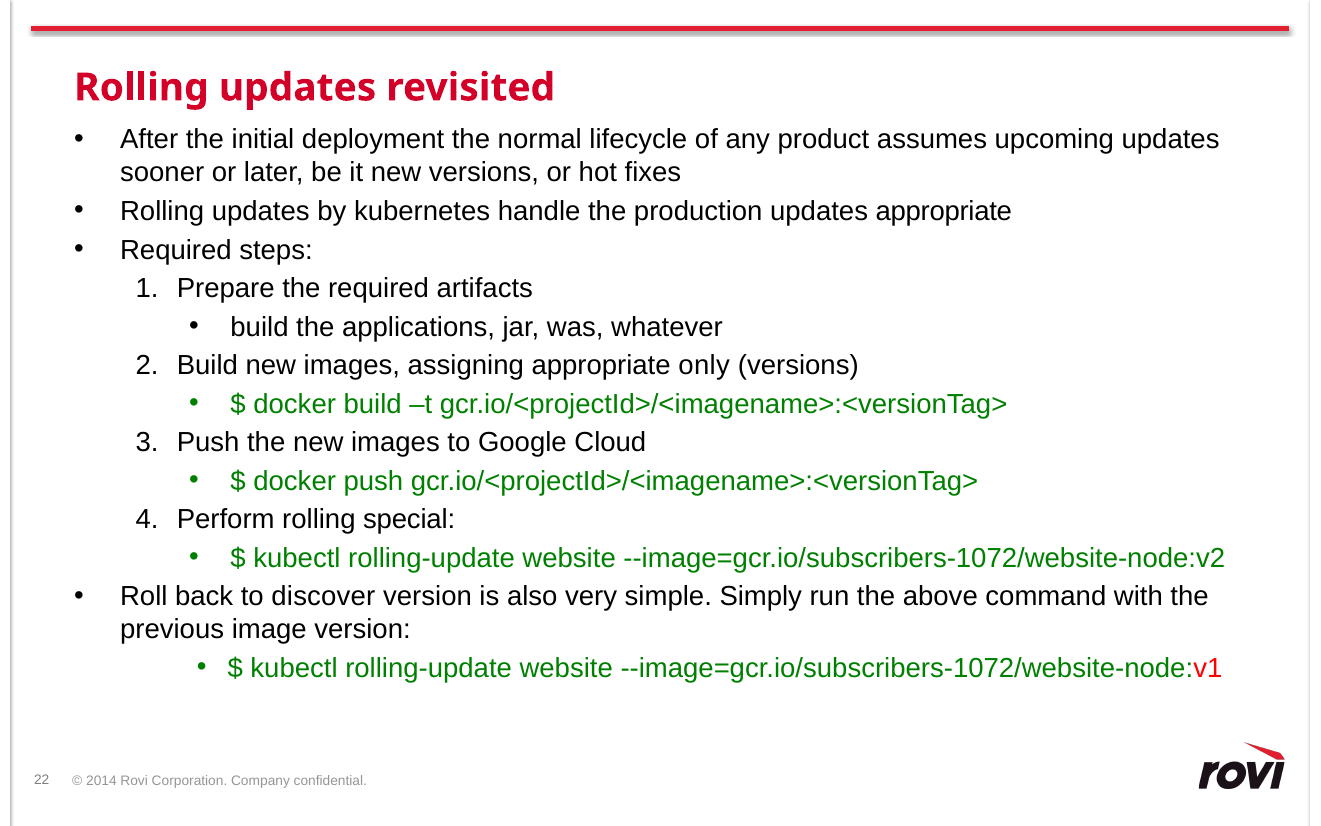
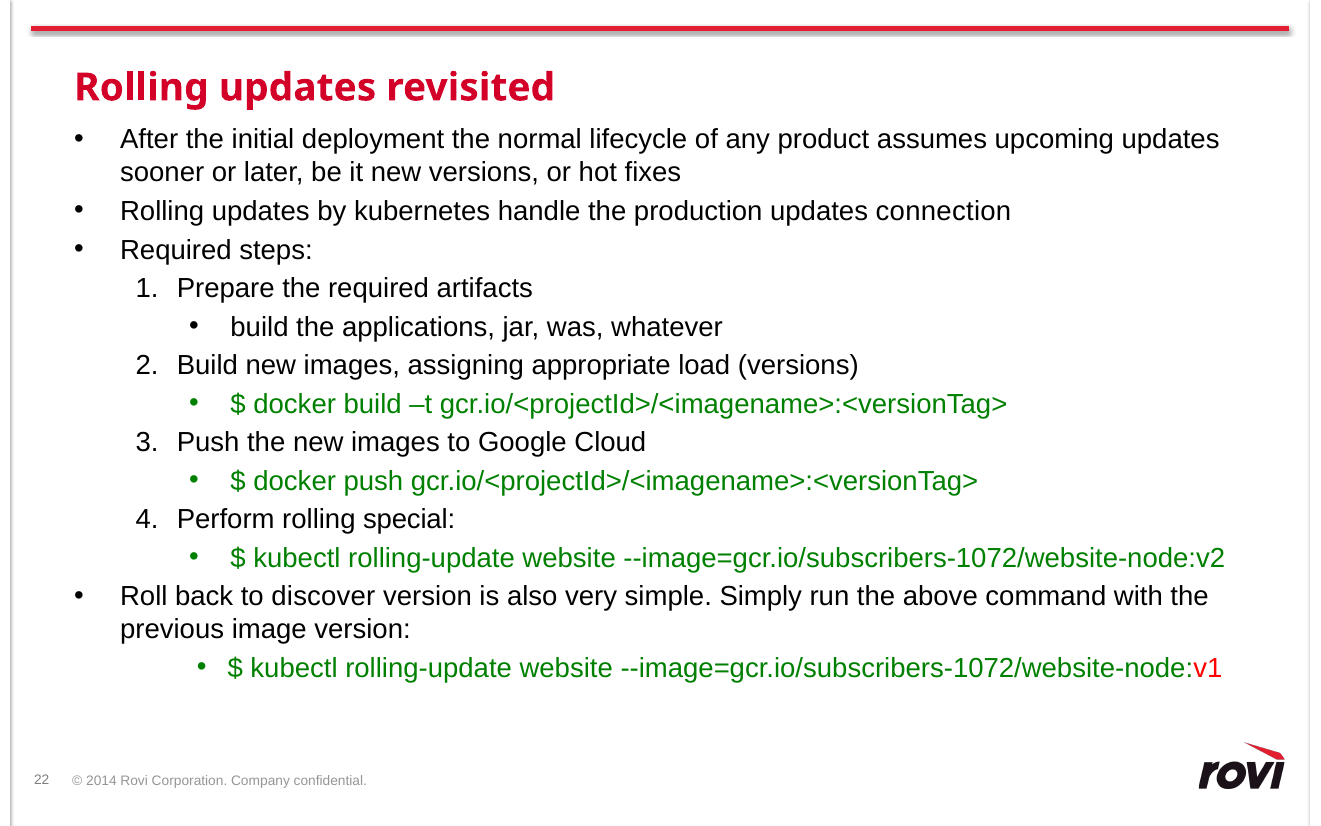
updates appropriate: appropriate -> connection
only: only -> load
